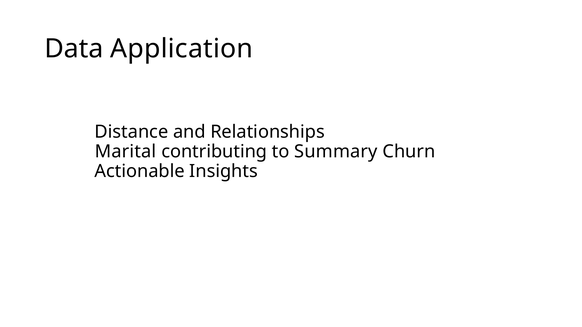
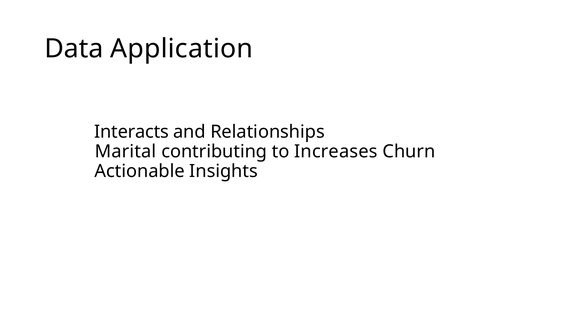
Distance: Distance -> Interacts
Summary: Summary -> Increases
